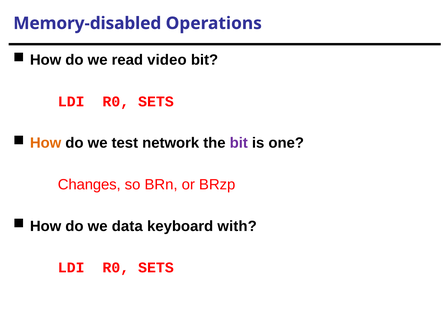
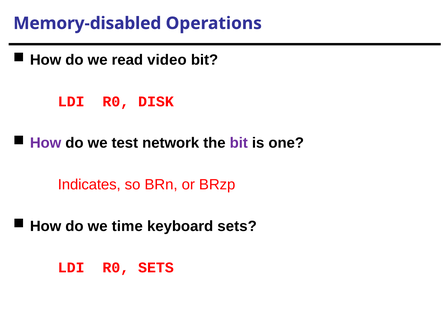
SETS at (156, 102): SETS -> DISK
How at (46, 143) colour: orange -> purple
Changes: Changes -> Indicates
data: data -> time
keyboard with: with -> sets
